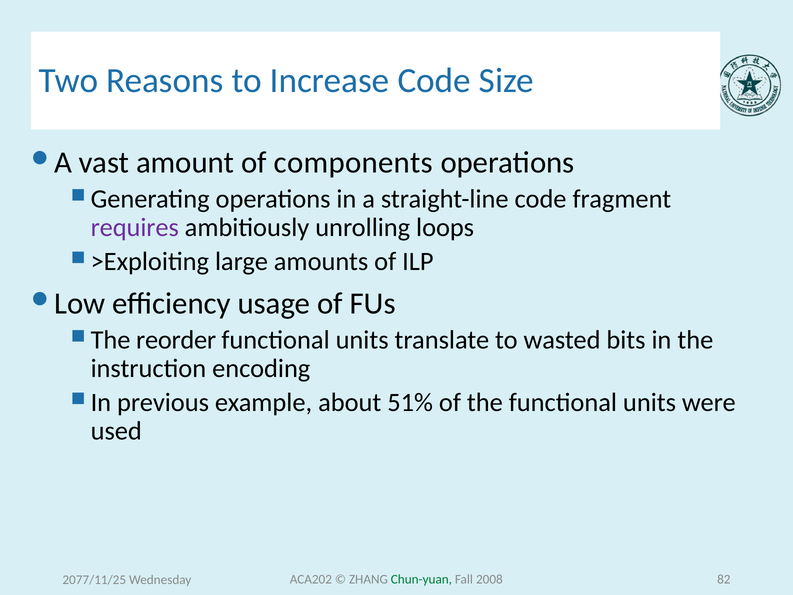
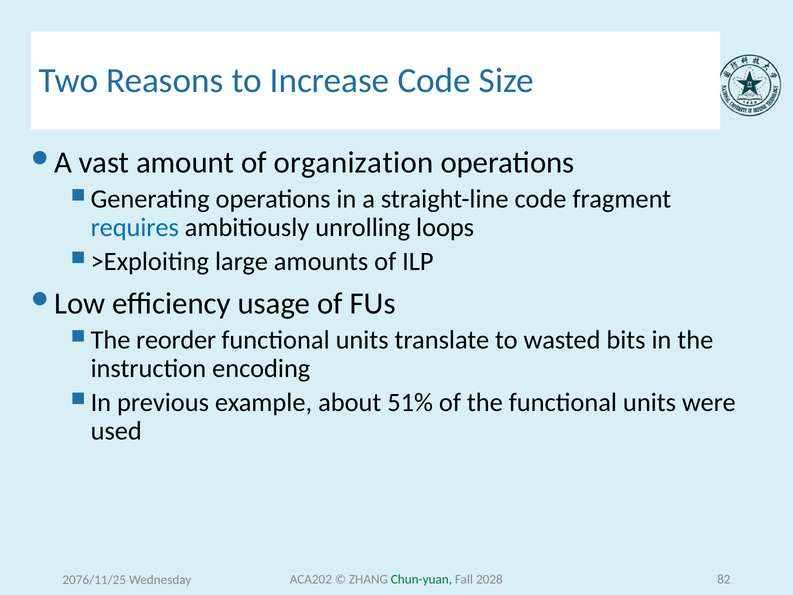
components: components -> organization
requires colour: purple -> blue
2008: 2008 -> 2028
2077/11/25: 2077/11/25 -> 2076/11/25
